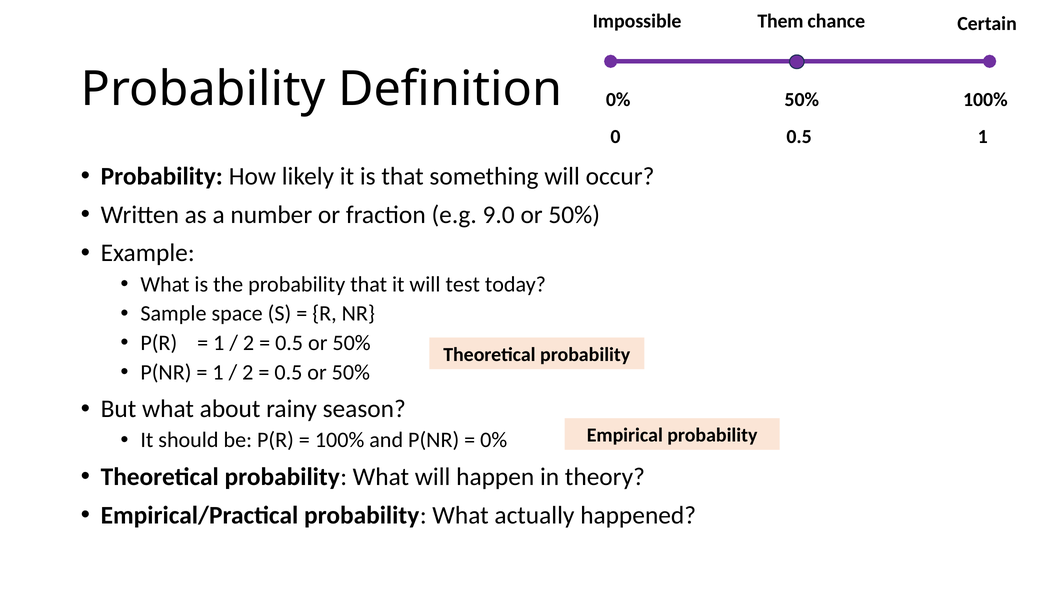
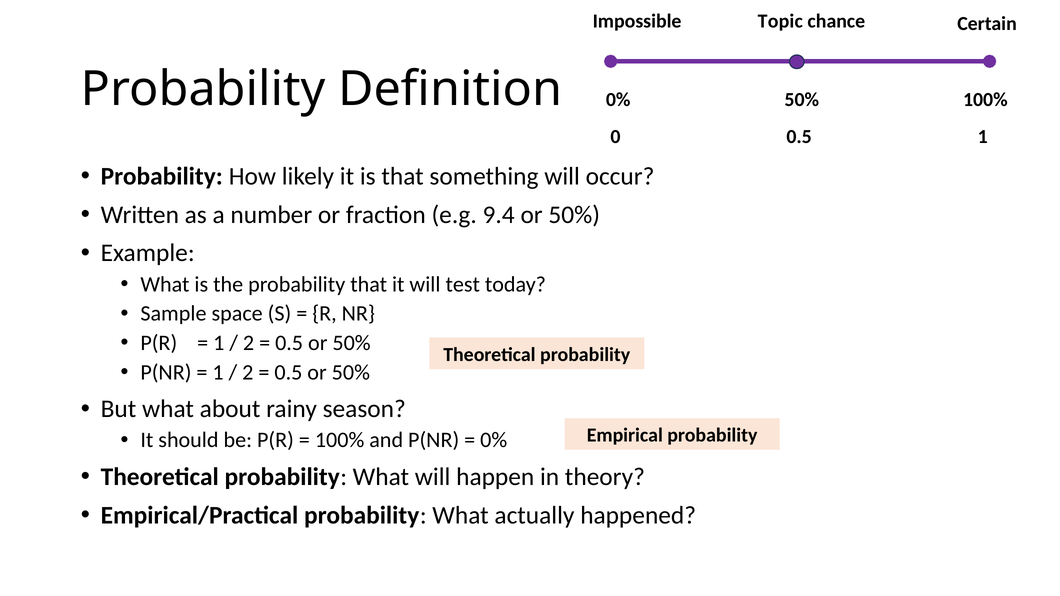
Them: Them -> Topic
9.0: 9.0 -> 9.4
